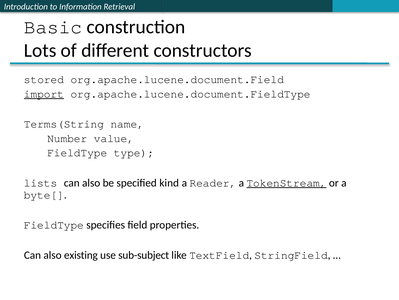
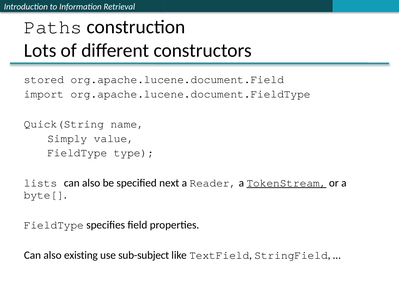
Basic: Basic -> Paths
import underline: present -> none
Terms(String: Terms(String -> Quick(String
Number: Number -> Simply
kind: kind -> next
